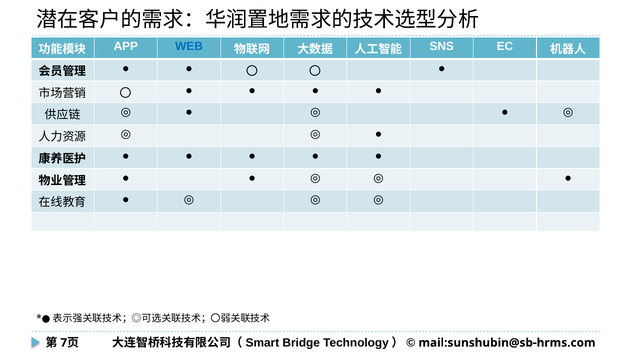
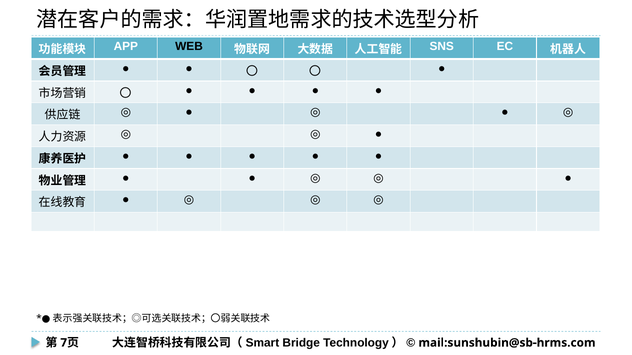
WEB colour: blue -> black
